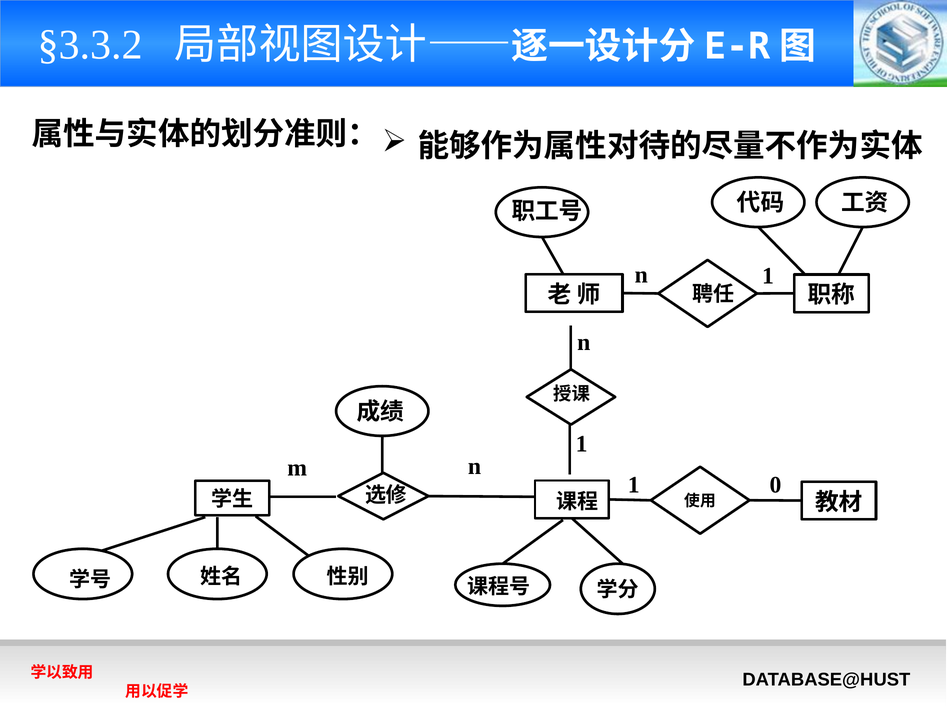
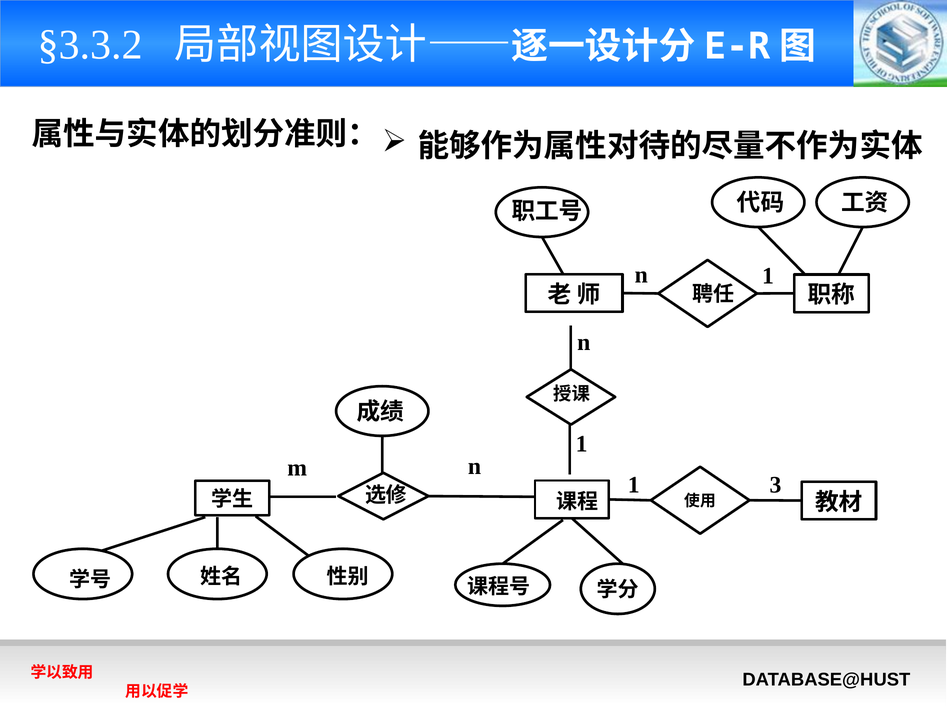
0: 0 -> 3
